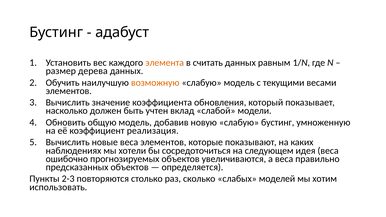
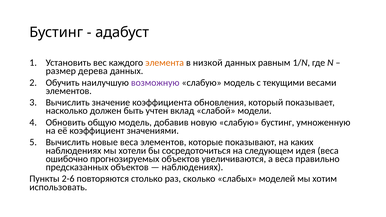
считать: считать -> низкой
возможную colour: orange -> purple
реализация: реализация -> значениями
определяется at (192, 167): определяется -> наблюдениях
2-3: 2-3 -> 2-6
